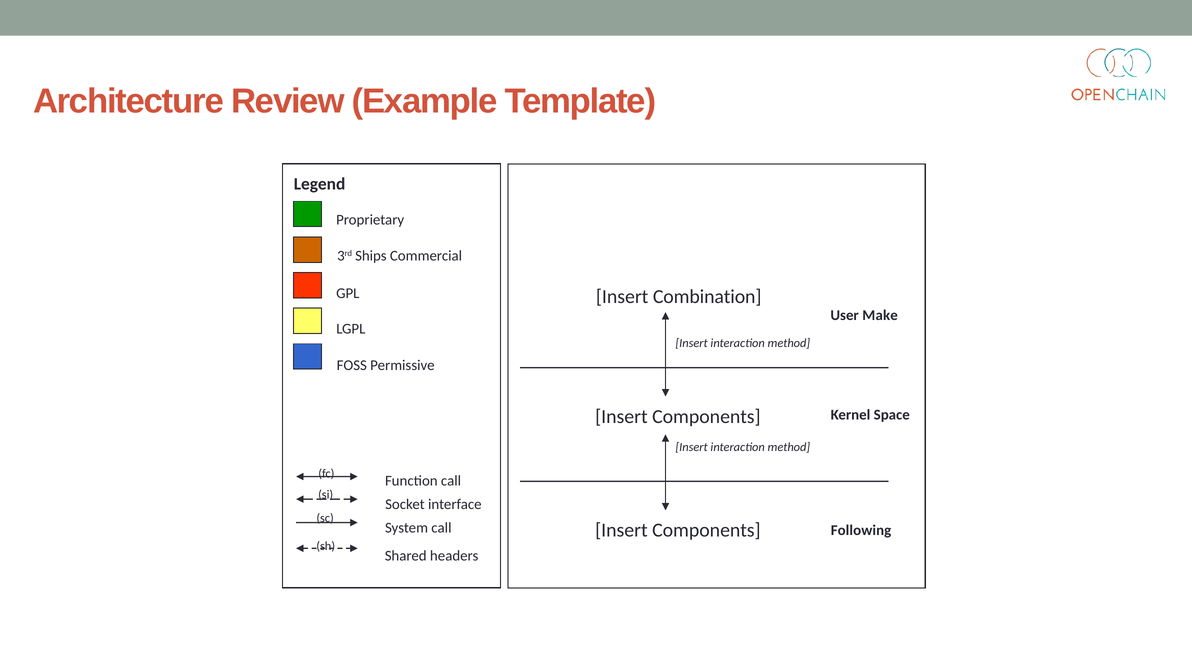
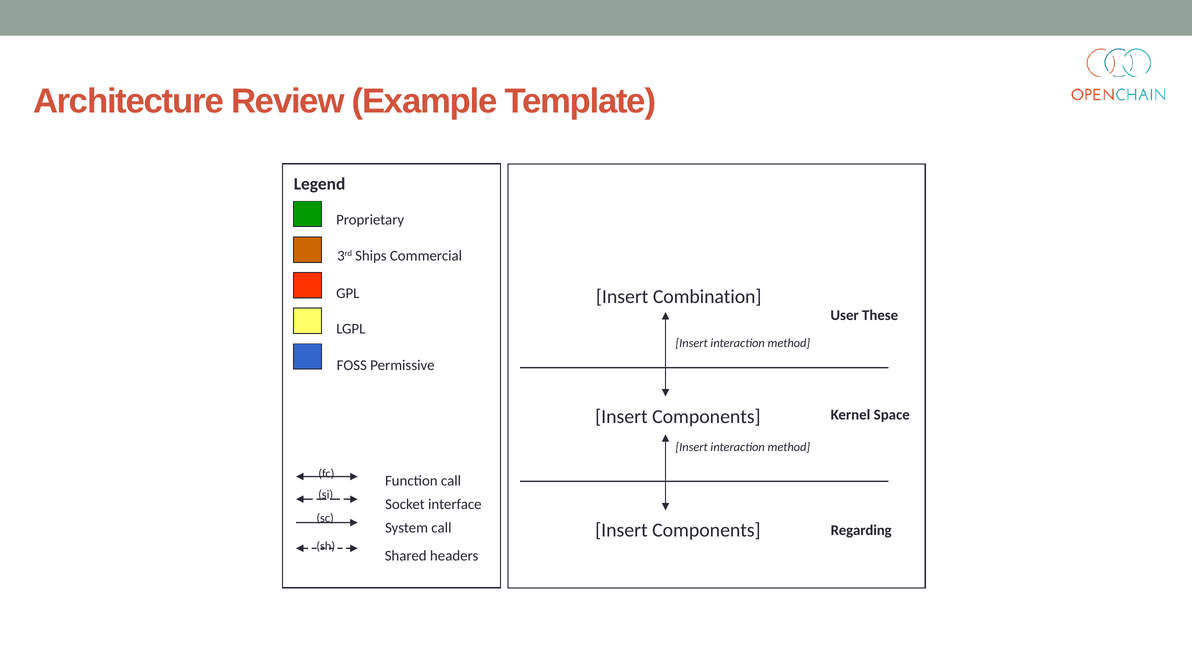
Make: Make -> These
Following: Following -> Regarding
